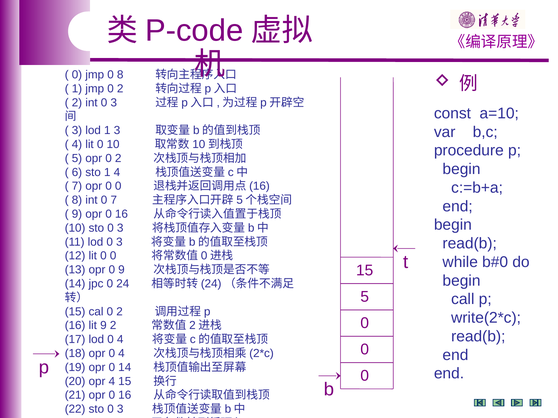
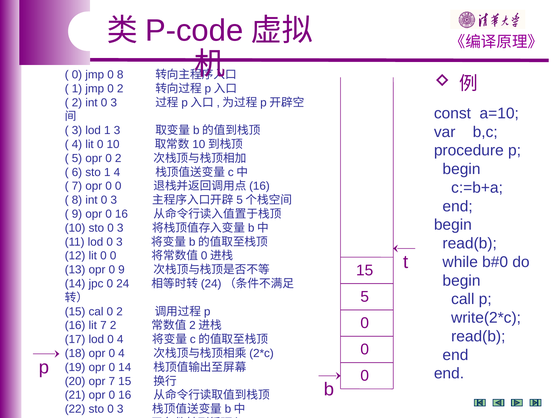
8 int 0 7: 7 -> 3
lit 9: 9 -> 7
opr 4: 4 -> 7
